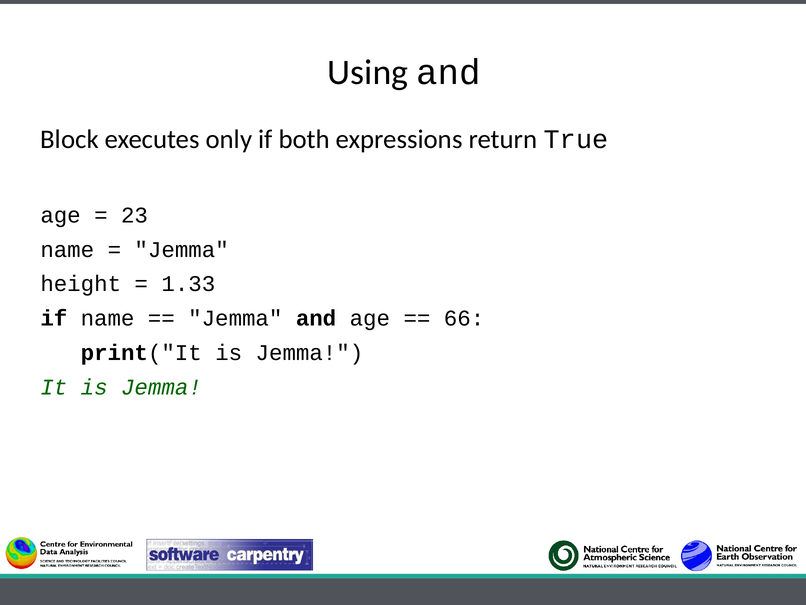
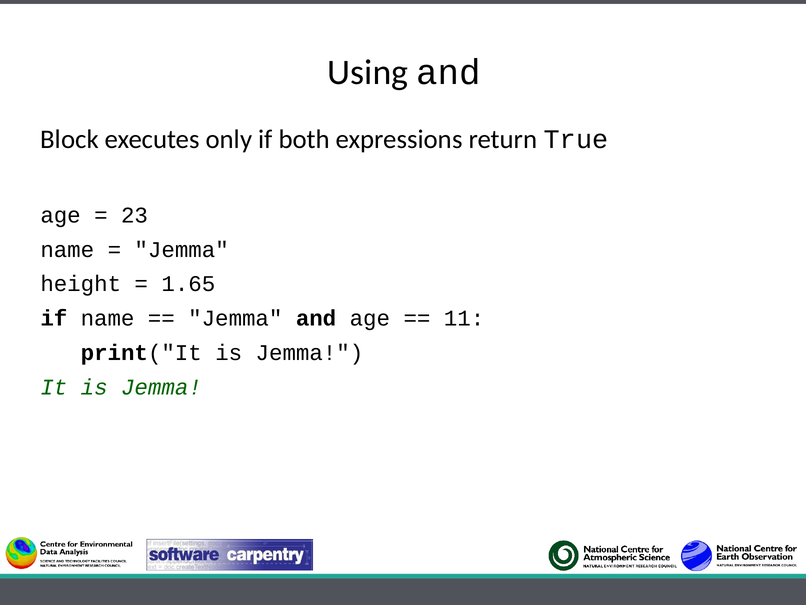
1.33: 1.33 -> 1.65
66: 66 -> 11
